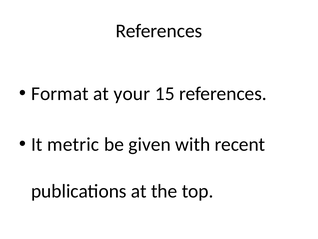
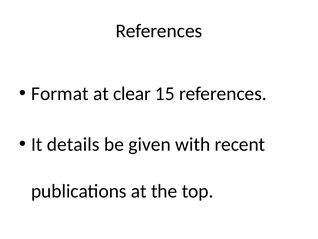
your: your -> clear
metric: metric -> details
